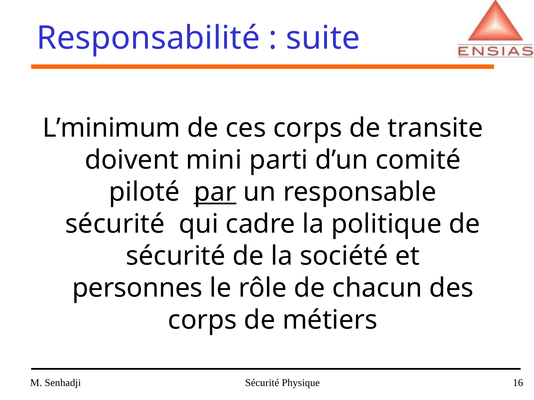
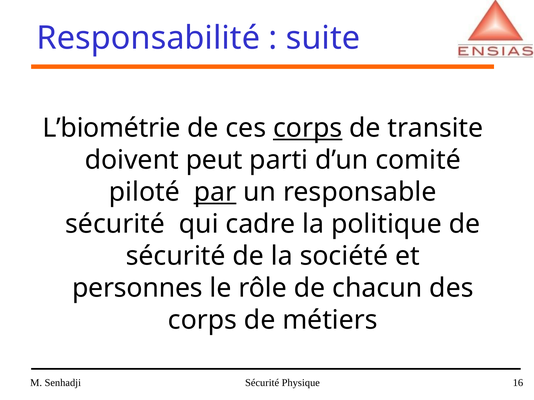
L’minimum: L’minimum -> L’biométrie
corps at (308, 128) underline: none -> present
mini: mini -> peut
